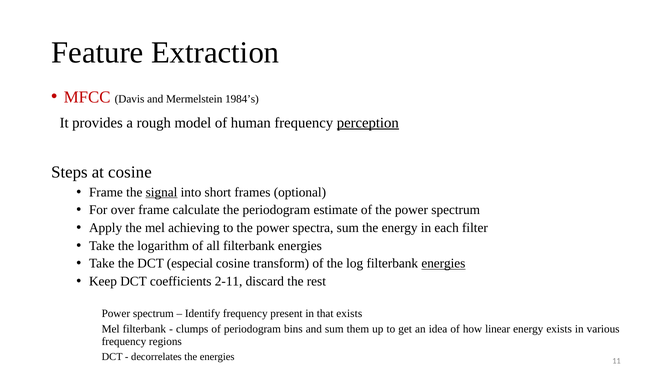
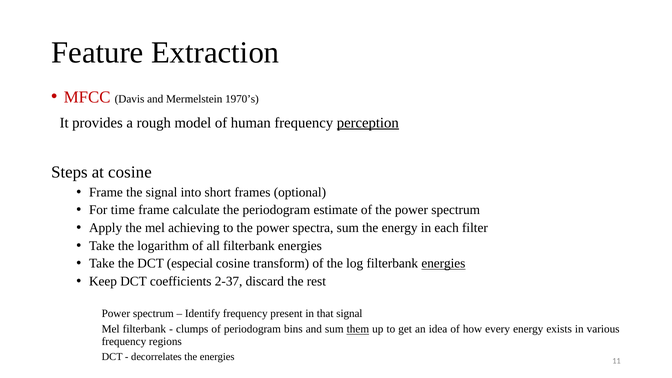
1984’s: 1984’s -> 1970’s
signal at (162, 192) underline: present -> none
over: over -> time
2-11: 2-11 -> 2-37
that exists: exists -> signal
them underline: none -> present
linear: linear -> every
